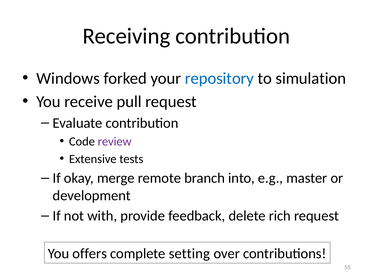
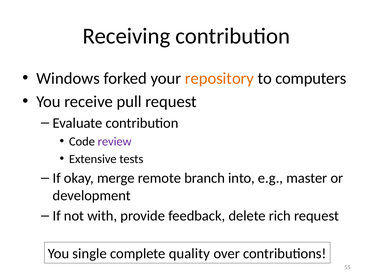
repository colour: blue -> orange
simulation: simulation -> computers
offers: offers -> single
setting: setting -> quality
